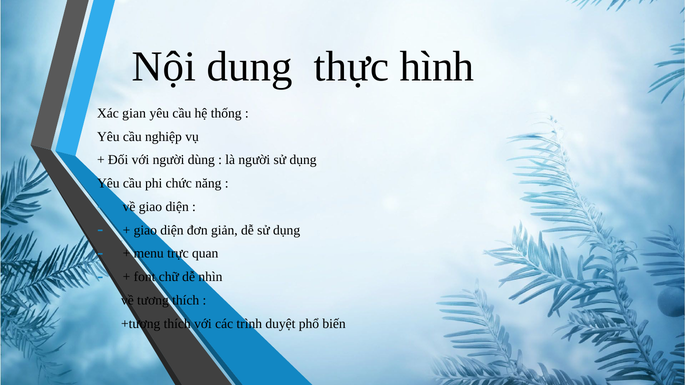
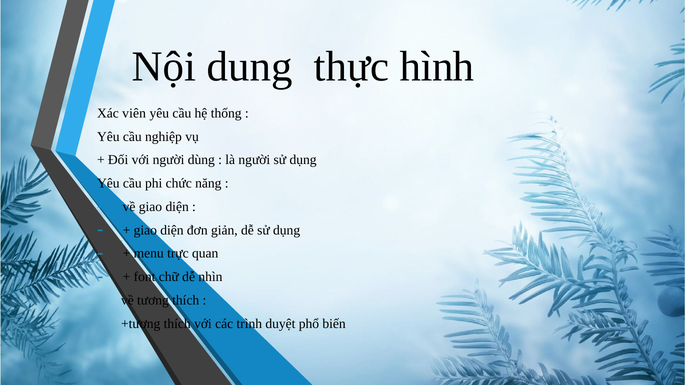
gian: gian -> viên
